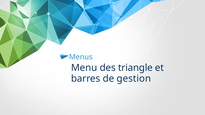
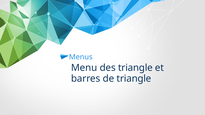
de gestion: gestion -> triangle
